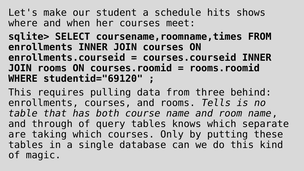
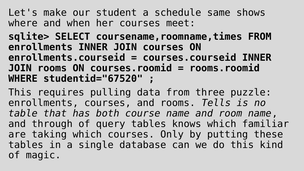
hits: hits -> same
studentid="69120: studentid="69120 -> studentid="67520
behind: behind -> puzzle
separate: separate -> familiar
